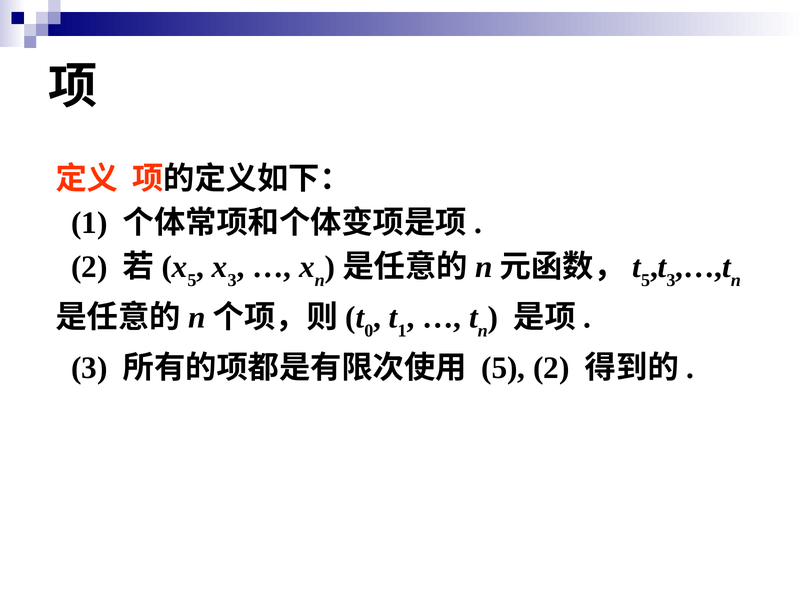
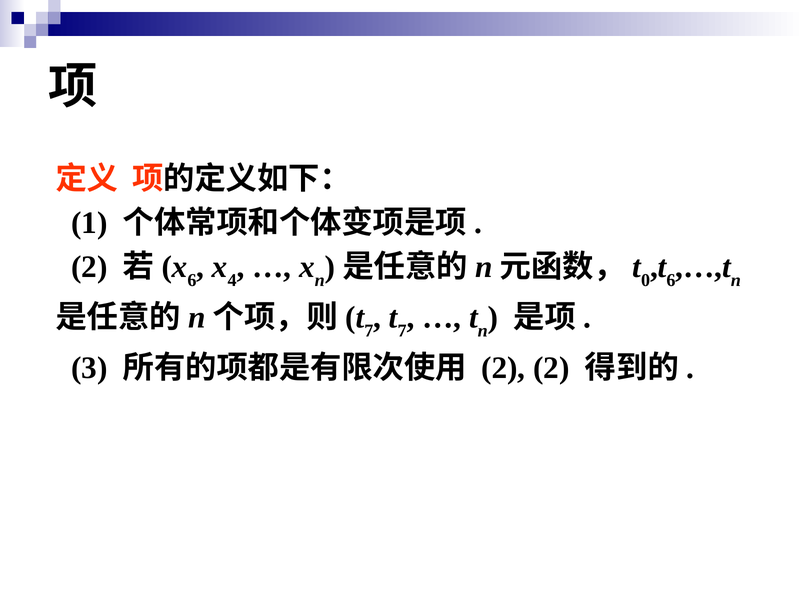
5 at (192, 281): 5 -> 6
3 at (232, 281): 3 -> 4
5 at (646, 281): 5 -> 0
3 at (671, 281): 3 -> 6
0 at (369, 331): 0 -> 7
1 at (402, 331): 1 -> 7
5 at (503, 368): 5 -> 2
